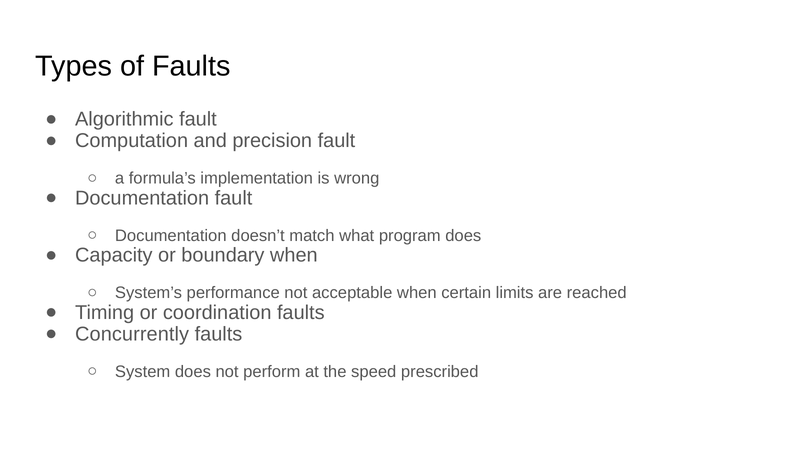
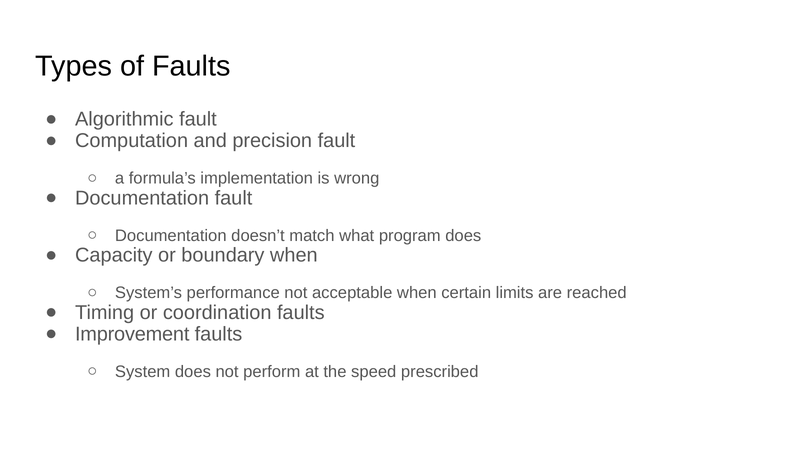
Concurrently: Concurrently -> Improvement
